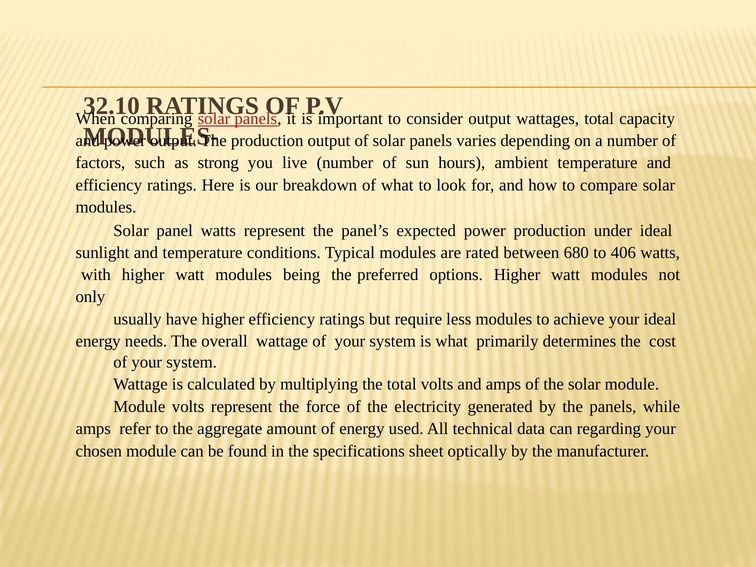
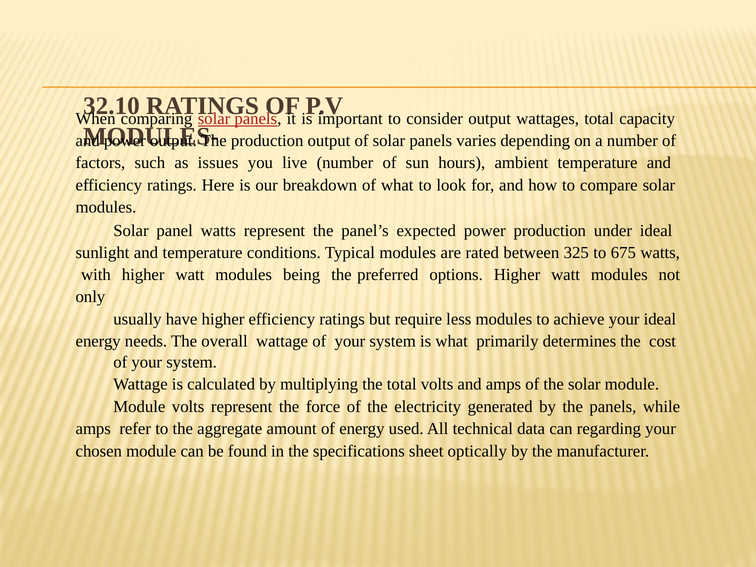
strong: strong -> issues
680: 680 -> 325
406: 406 -> 675
